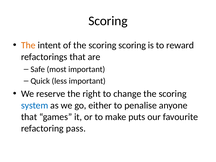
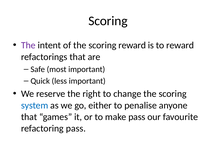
The at (28, 45) colour: orange -> purple
scoring scoring: scoring -> reward
make puts: puts -> pass
